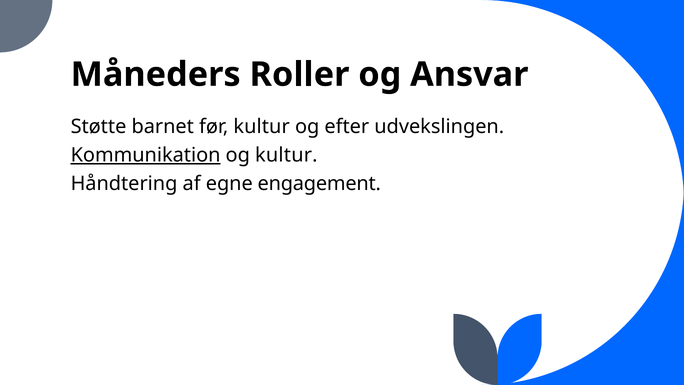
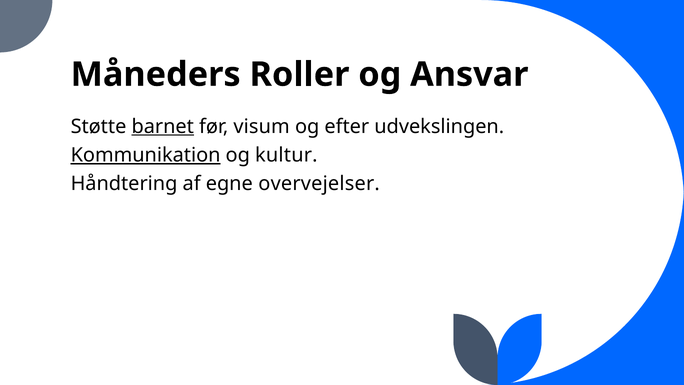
barnet underline: none -> present
før kultur: kultur -> visum
engagement: engagement -> overvejelser
